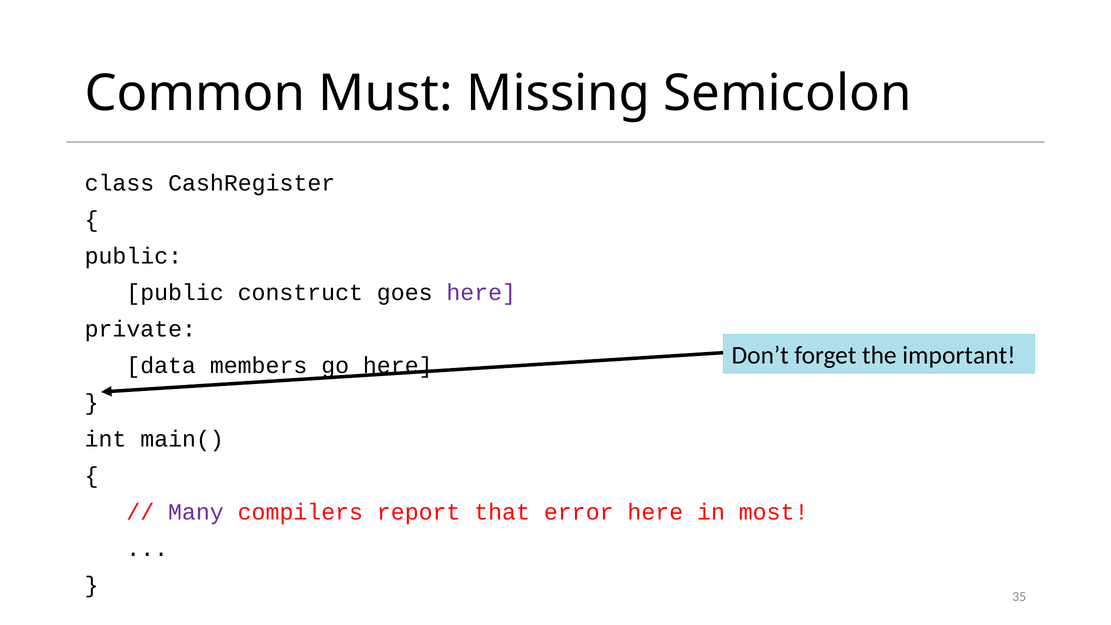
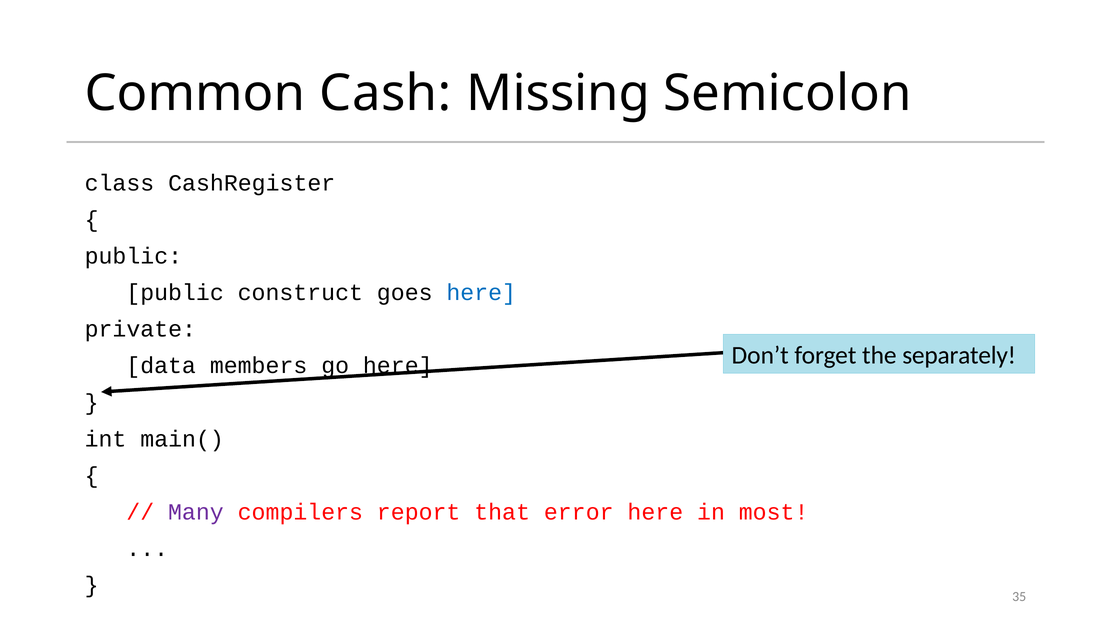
Must: Must -> Cash
here at (481, 293) colour: purple -> blue
important: important -> separately
